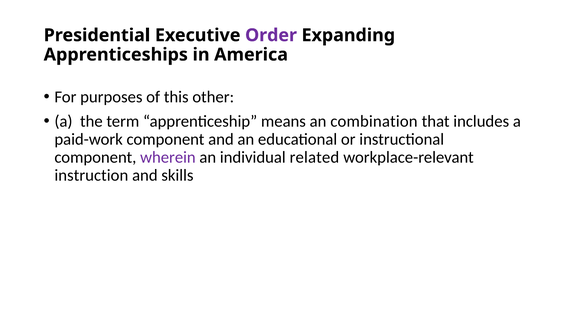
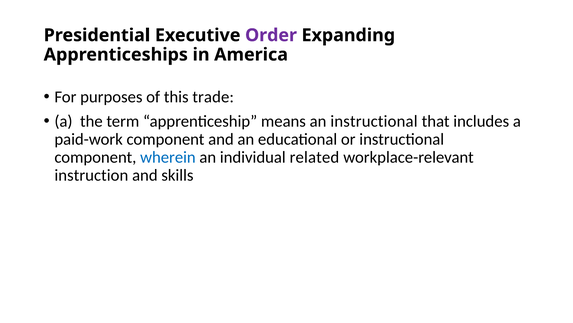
other: other -> trade
an combination: combination -> instructional
wherein colour: purple -> blue
